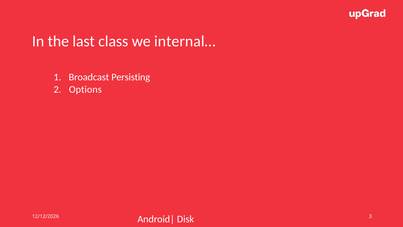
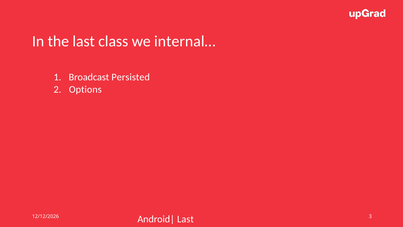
Persisting: Persisting -> Persisted
Disk at (186, 219): Disk -> Last
